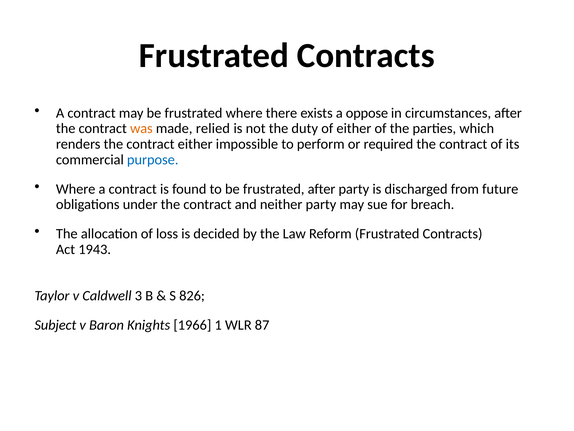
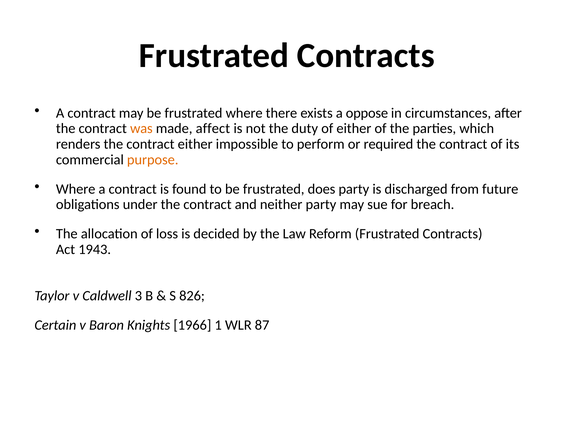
relied: relied -> affect
purpose colour: blue -> orange
frustrated after: after -> does
Subject: Subject -> Certain
